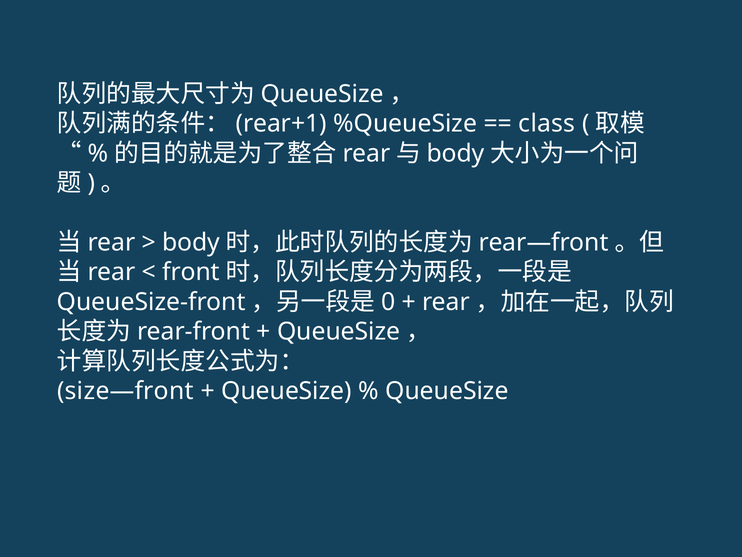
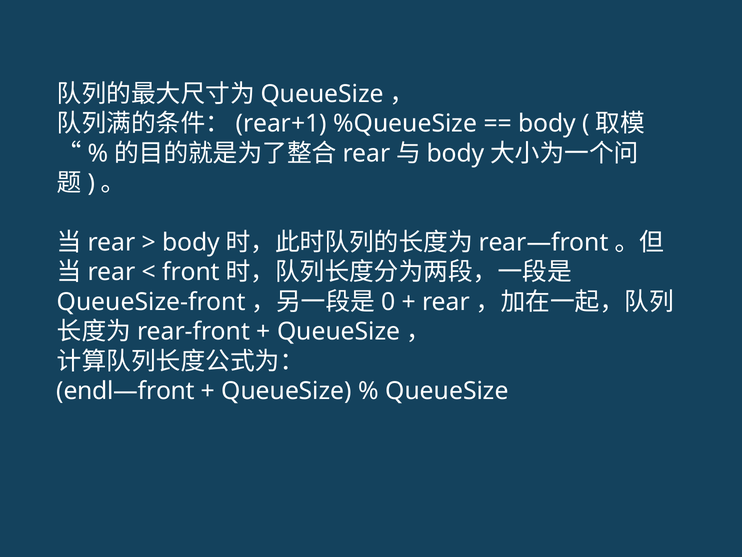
class at (547, 124): class -> body
size—front: size—front -> endl—front
